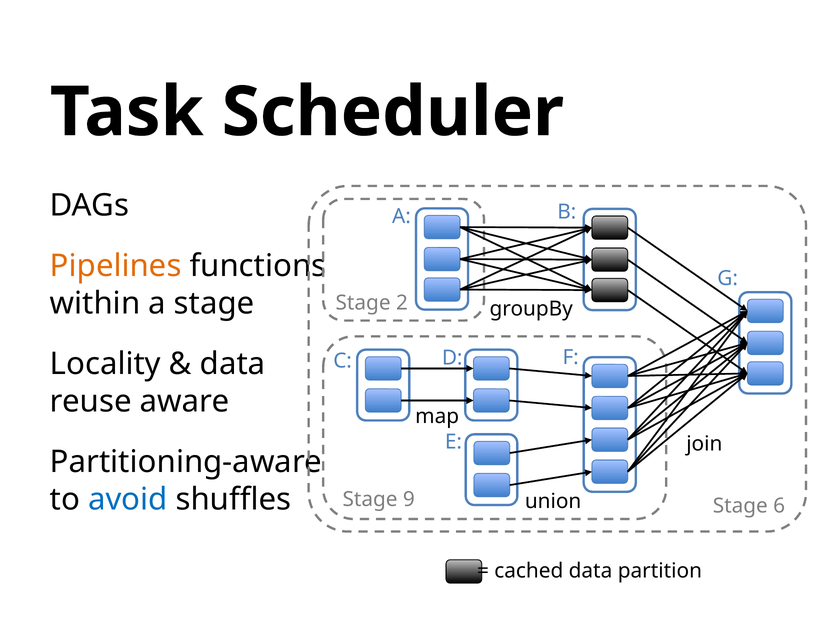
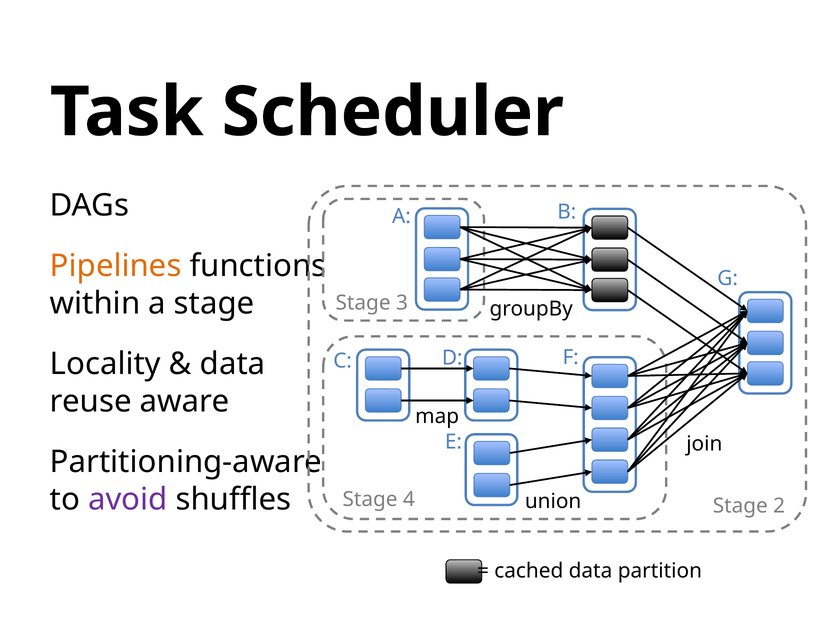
2: 2 -> 3
avoid colour: blue -> purple
9: 9 -> 4
6: 6 -> 2
